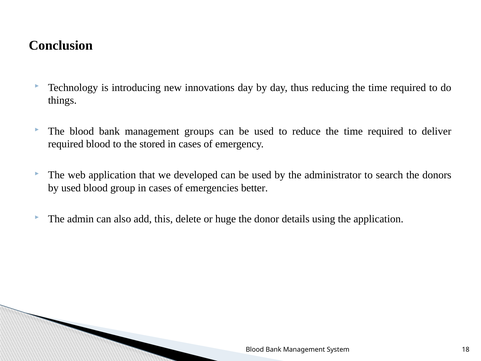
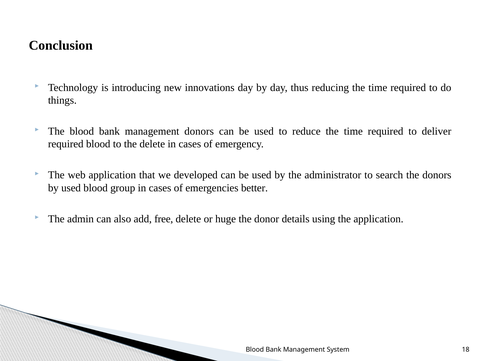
management groups: groups -> donors
the stored: stored -> delete
this: this -> free
